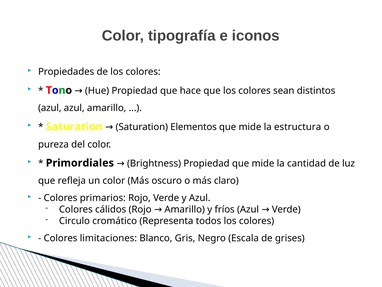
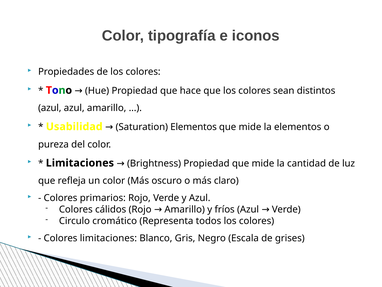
Saturation at (74, 126): Saturation -> Usabilidad
la estructura: estructura -> elementos
Primordiales at (80, 163): Primordiales -> Limitaciones
